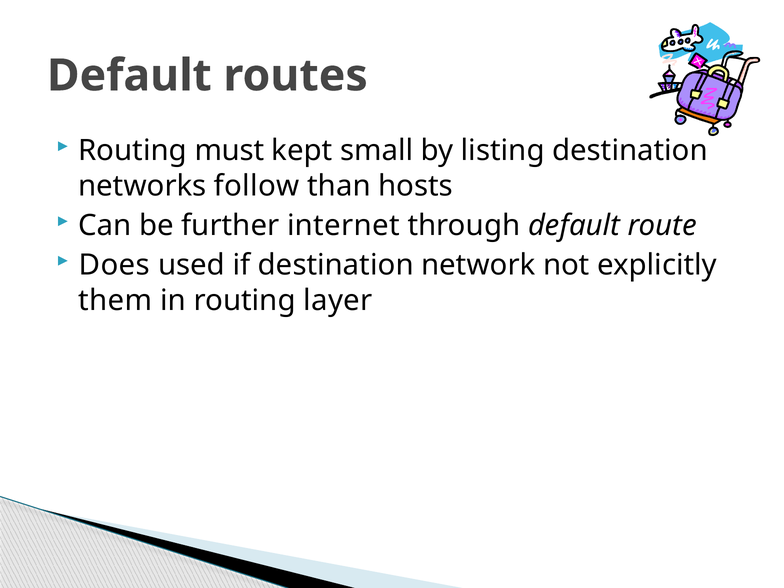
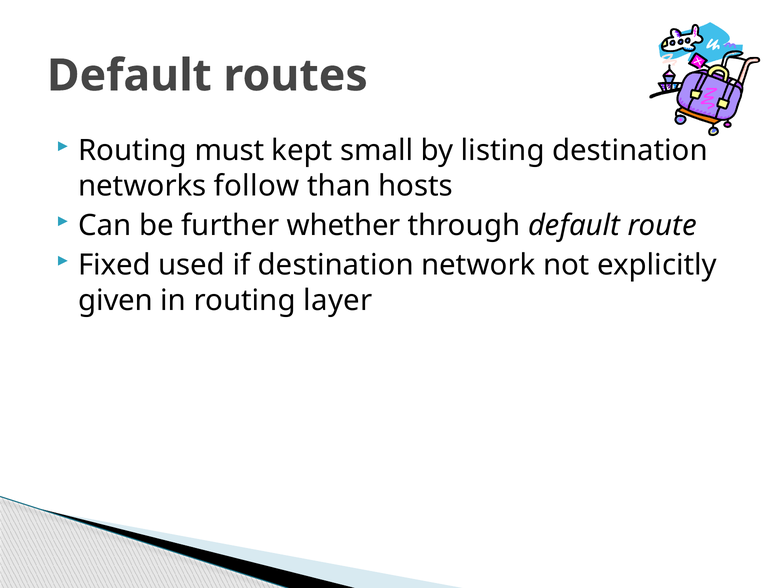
internet: internet -> whether
Does: Does -> Fixed
them: them -> given
